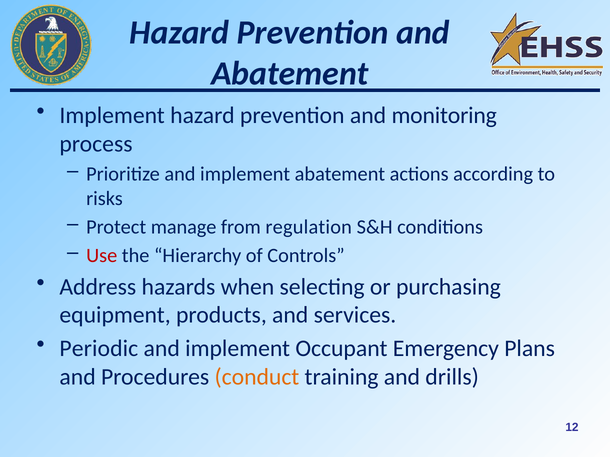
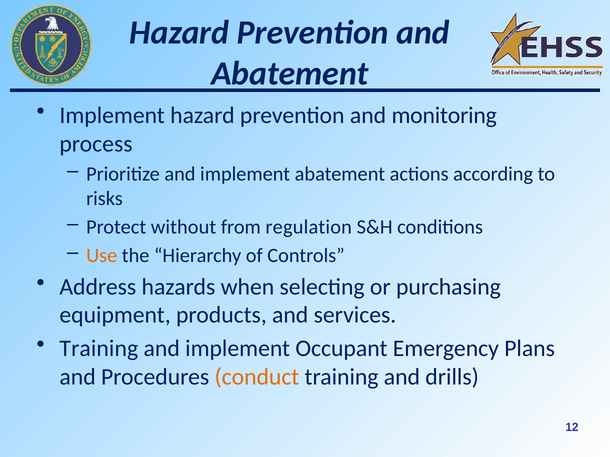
manage: manage -> without
Use colour: red -> orange
Periodic at (99, 349): Periodic -> Training
